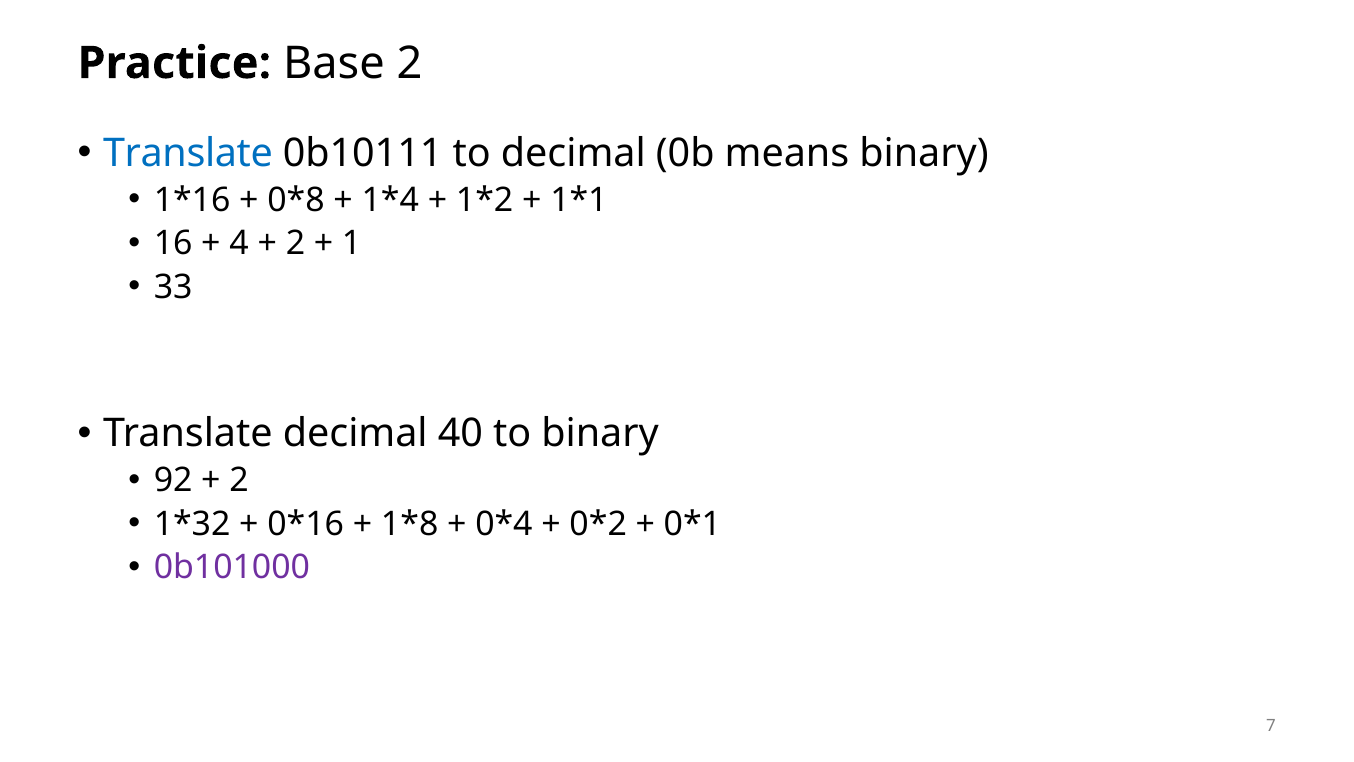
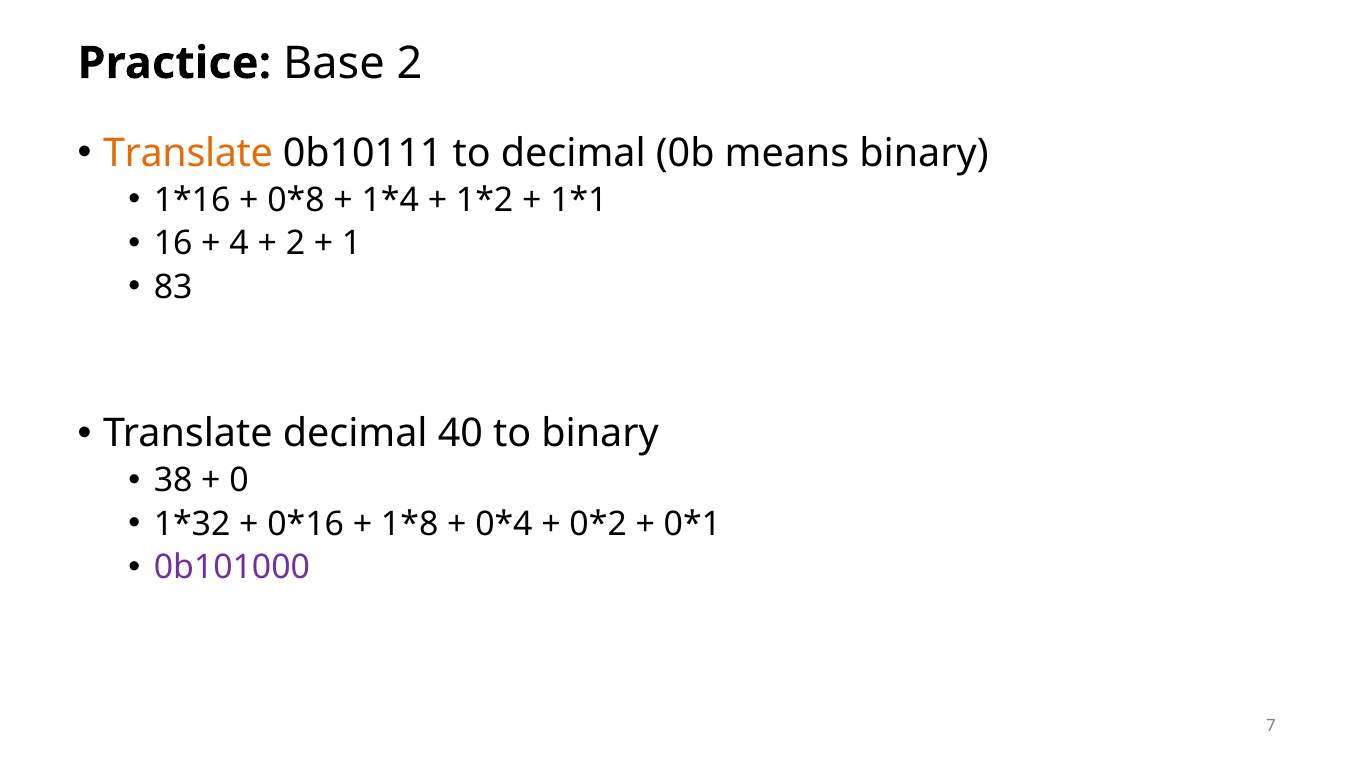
Translate at (188, 153) colour: blue -> orange
33: 33 -> 83
92: 92 -> 38
2 at (239, 480): 2 -> 0
